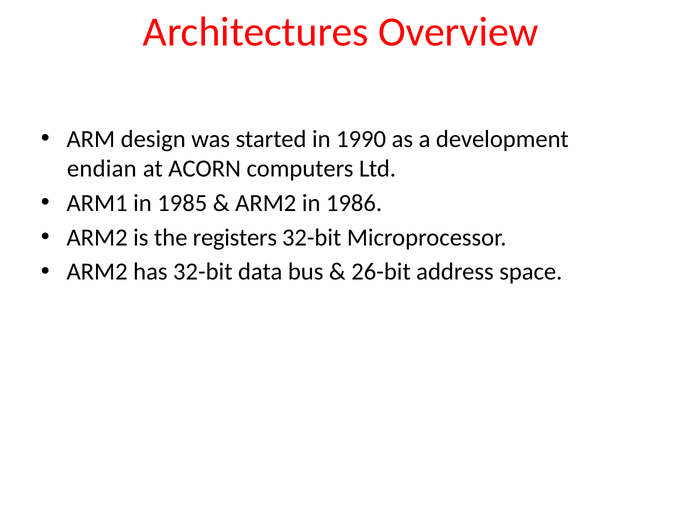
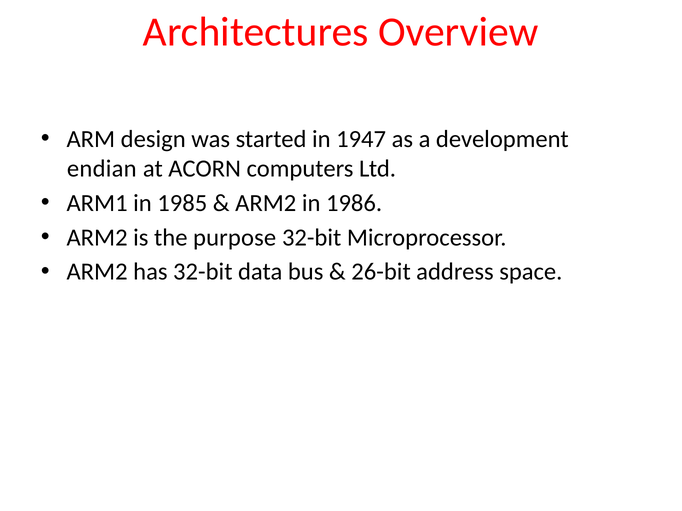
1990: 1990 -> 1947
registers: registers -> purpose
